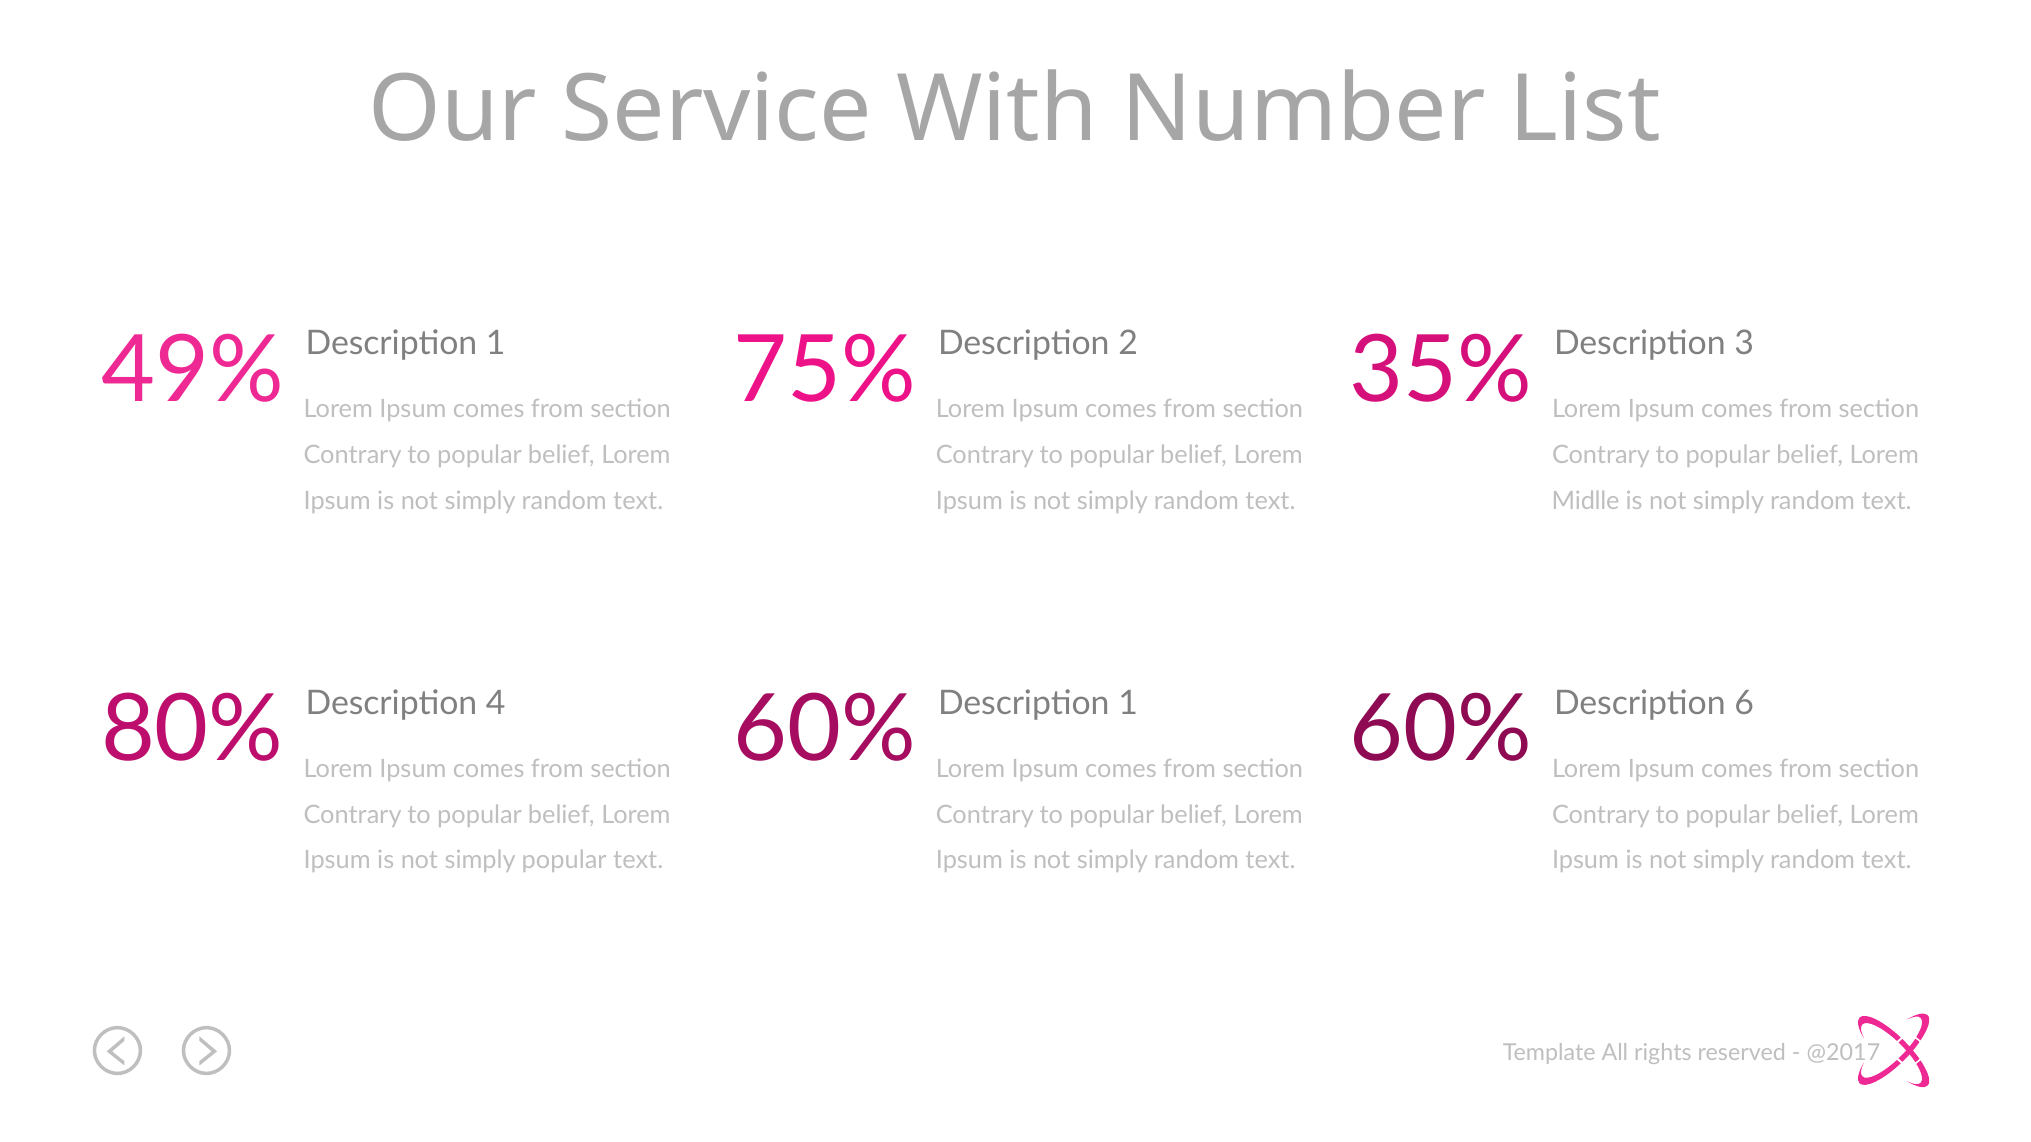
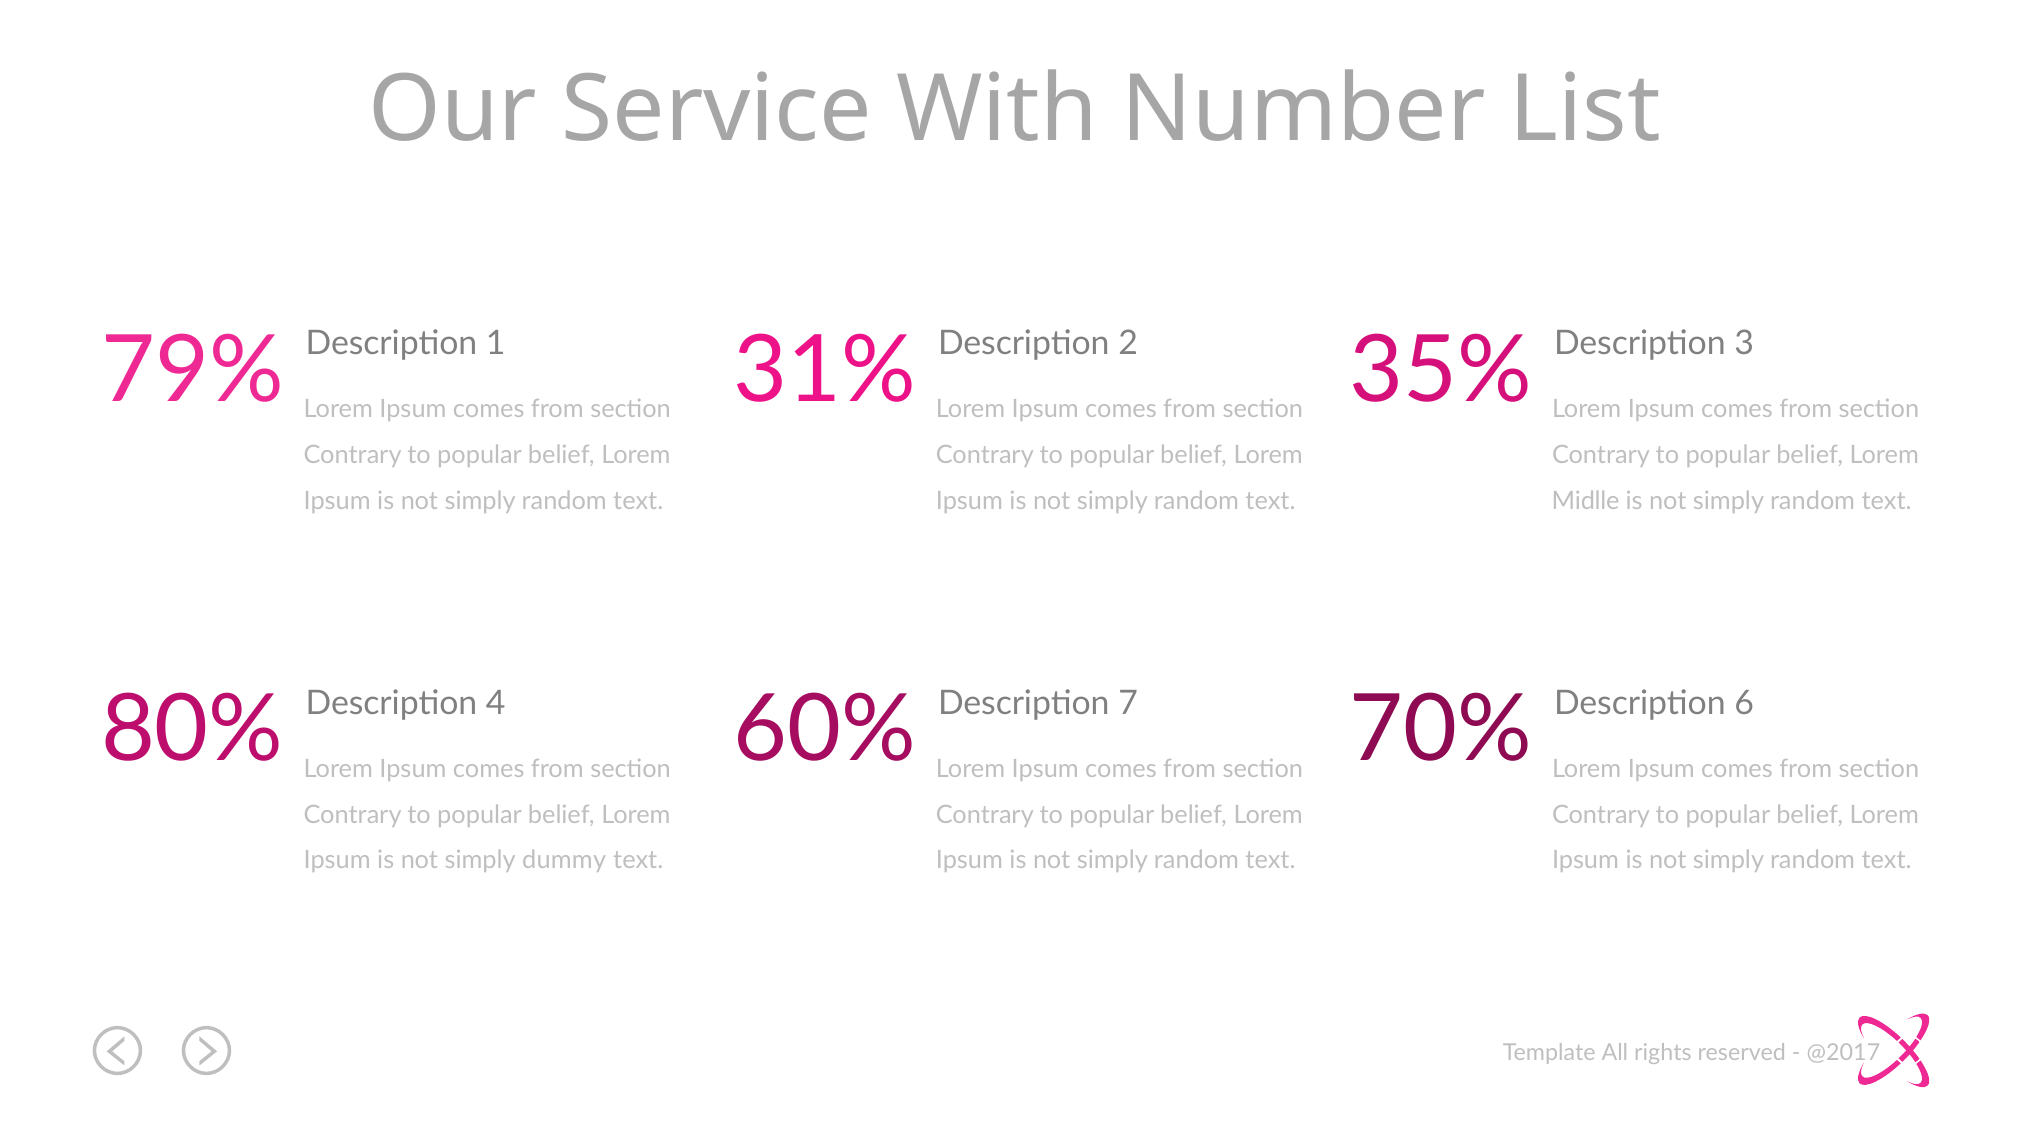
49%: 49% -> 79%
75%: 75% -> 31%
1 at (1128, 704): 1 -> 7
60% at (1441, 730): 60% -> 70%
simply popular: popular -> dummy
